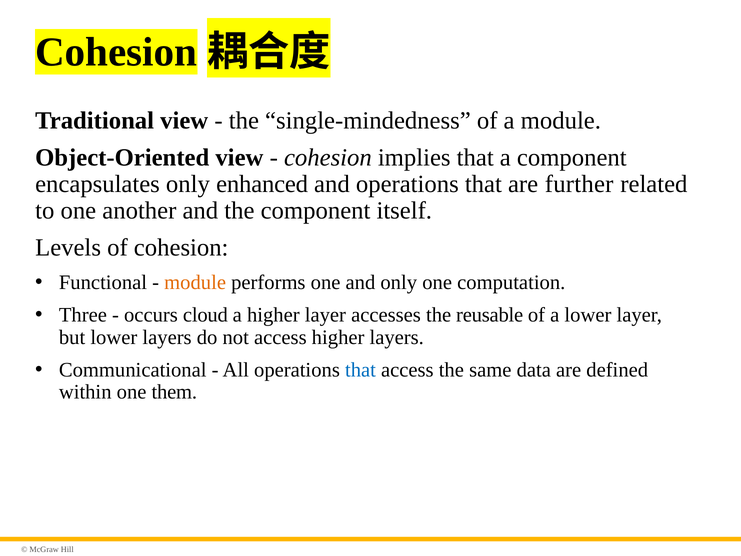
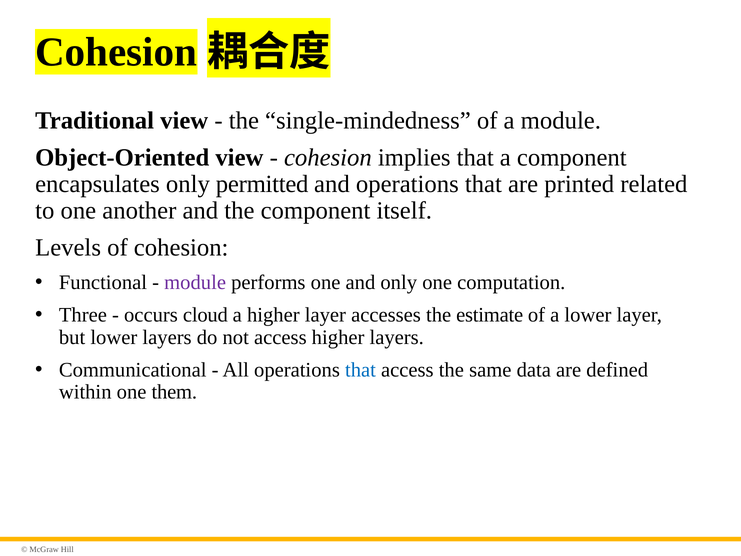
enhanced: enhanced -> permitted
further: further -> printed
module at (195, 282) colour: orange -> purple
reusable: reusable -> estimate
